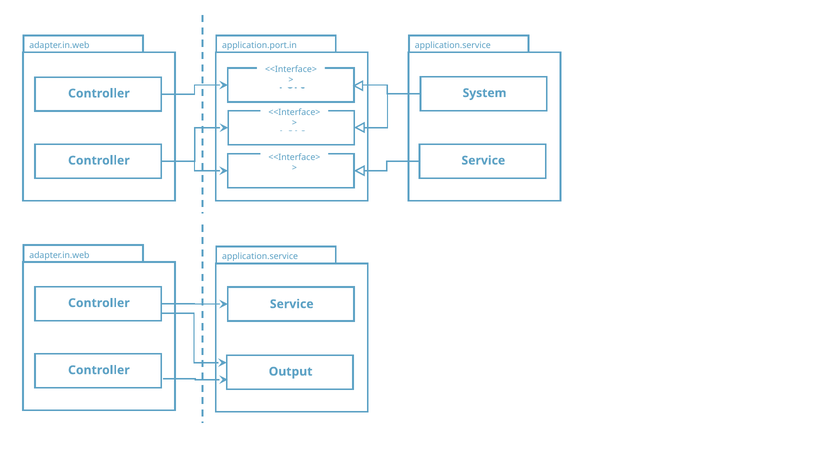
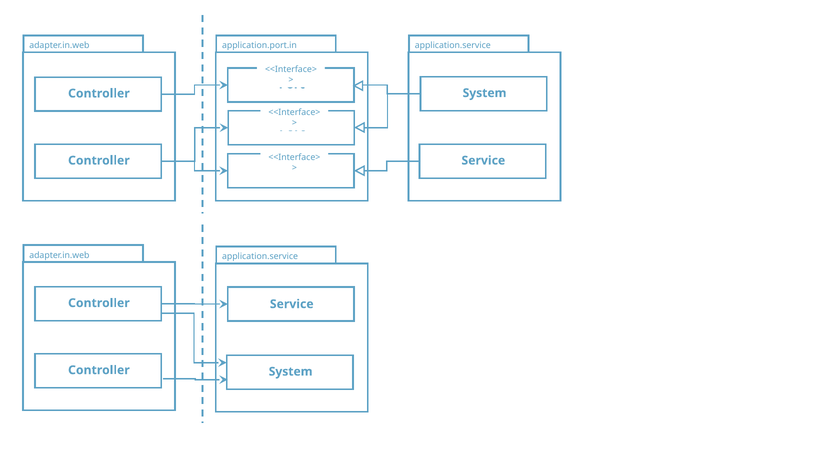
Output at (291, 372): Output -> System
